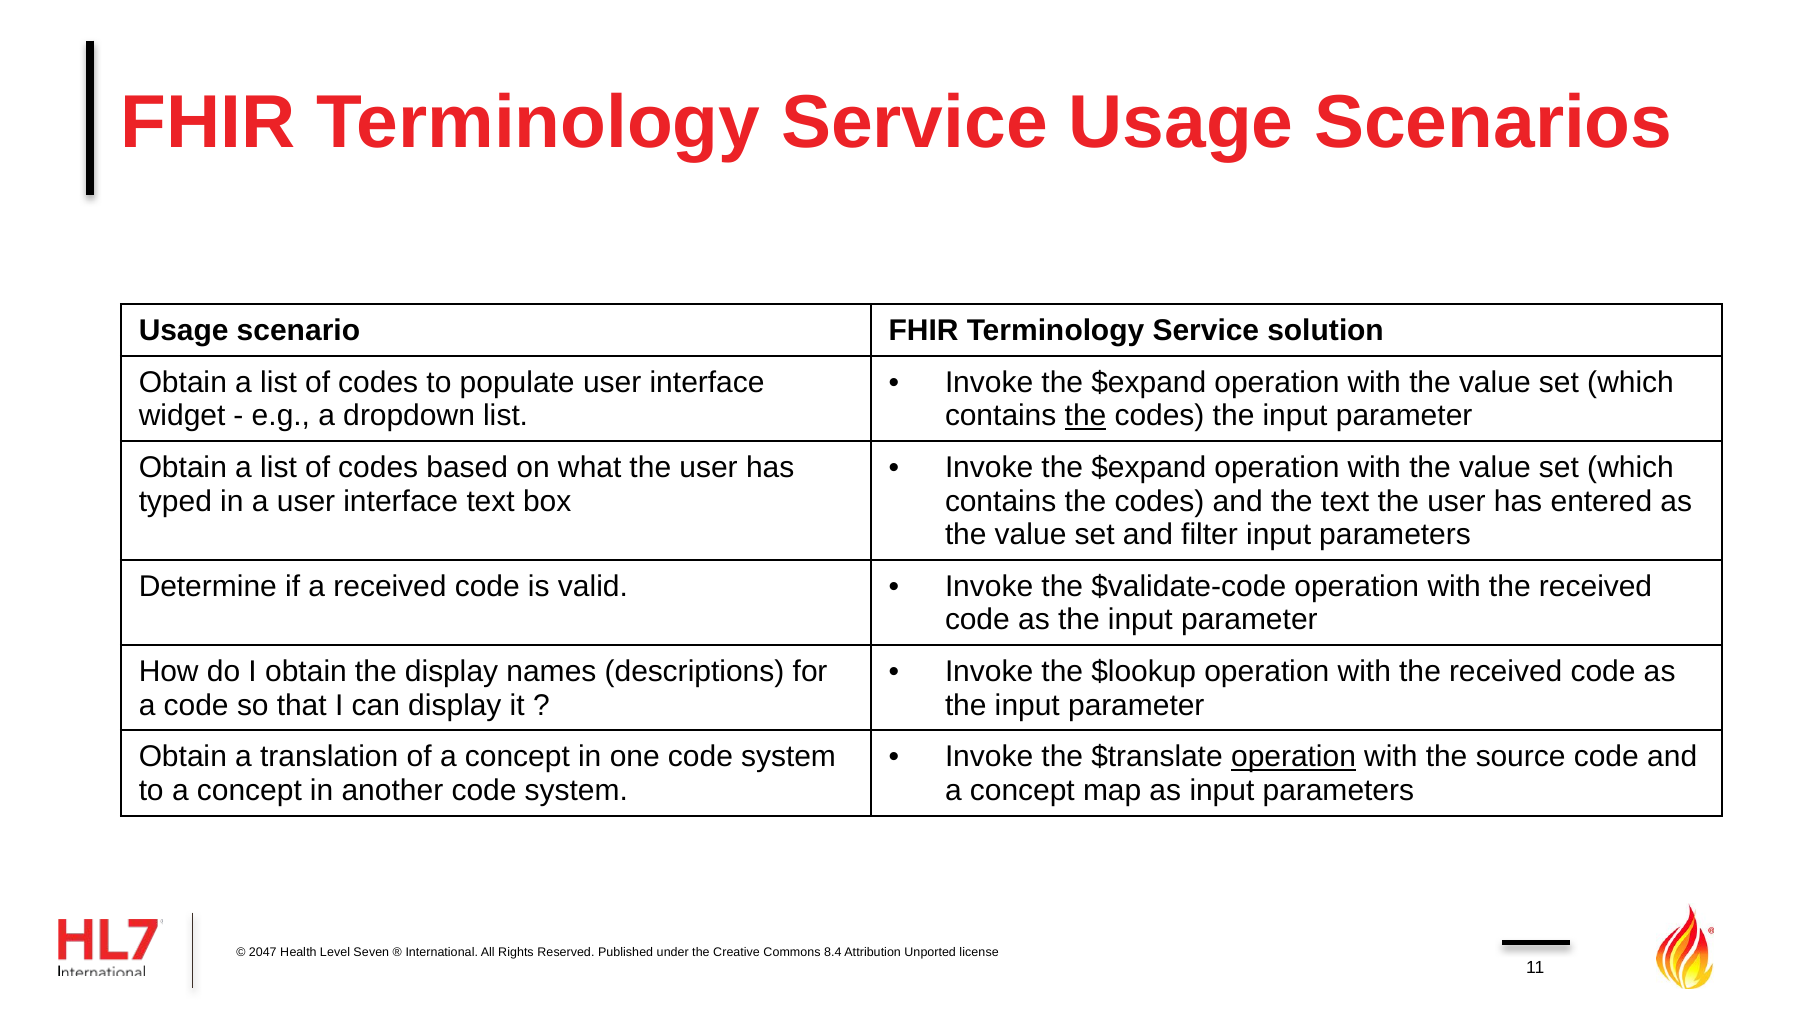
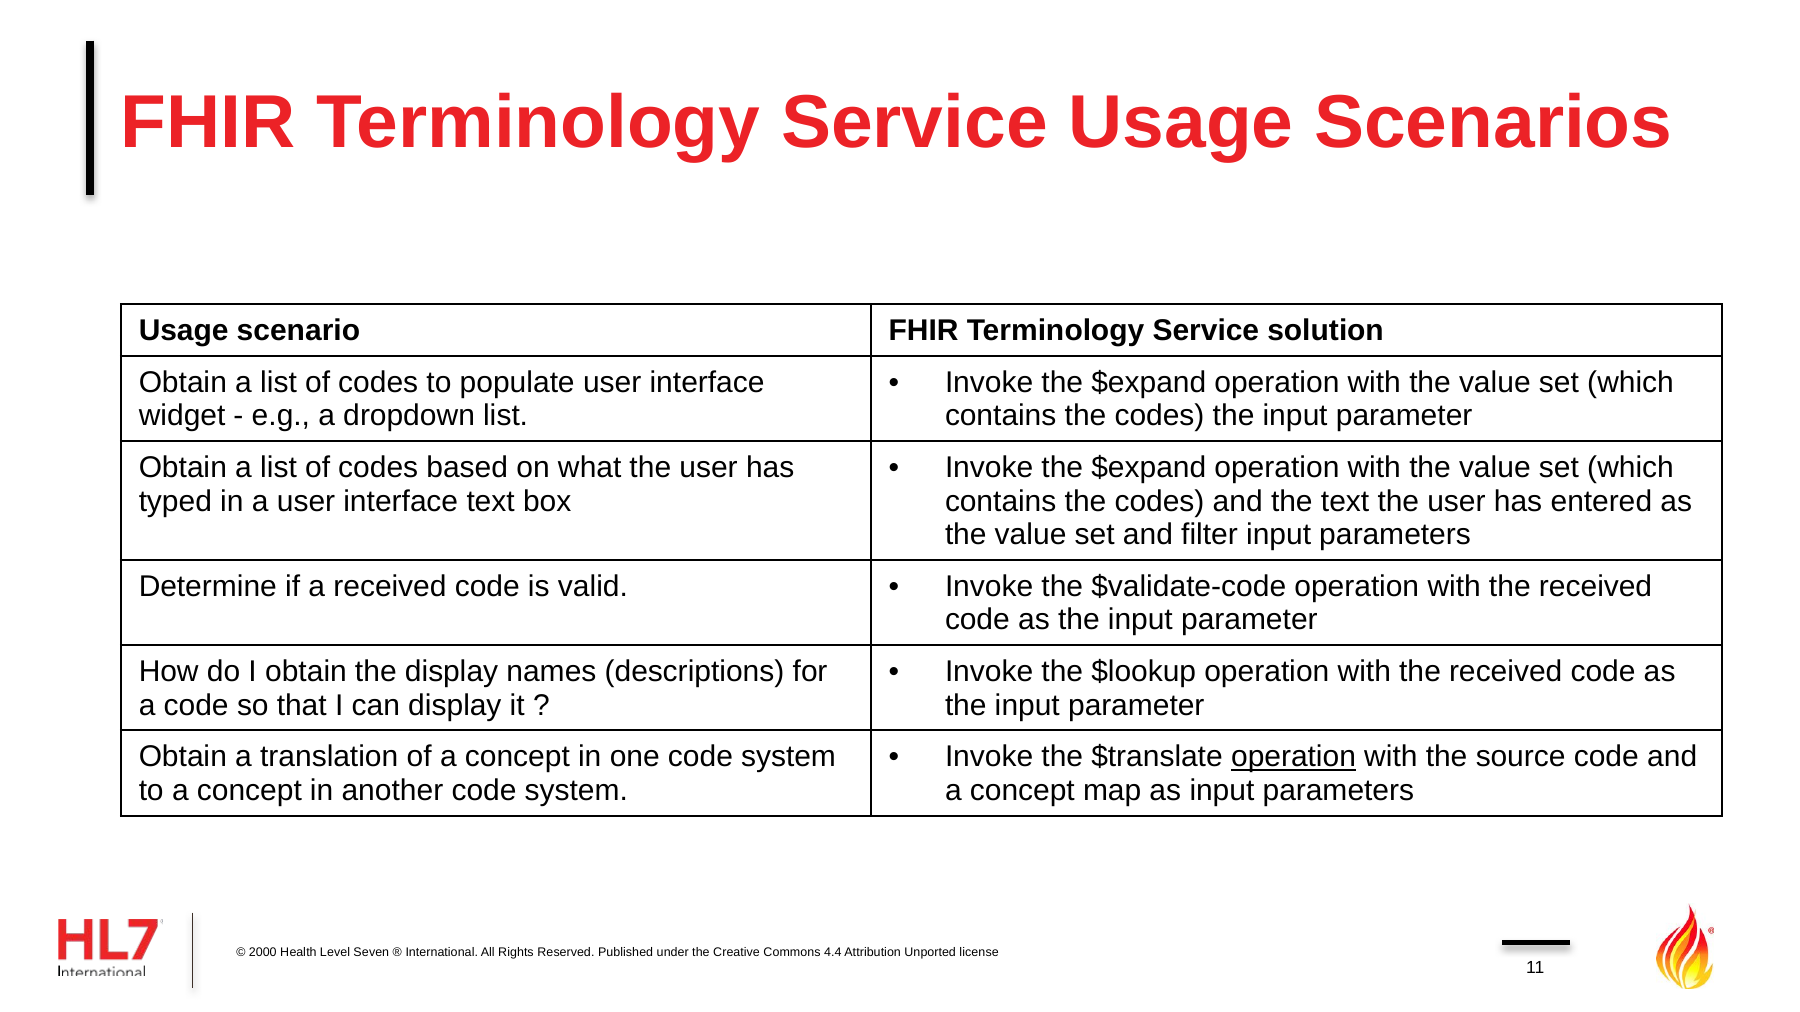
the at (1086, 416) underline: present -> none
2047: 2047 -> 2000
8.4: 8.4 -> 4.4
